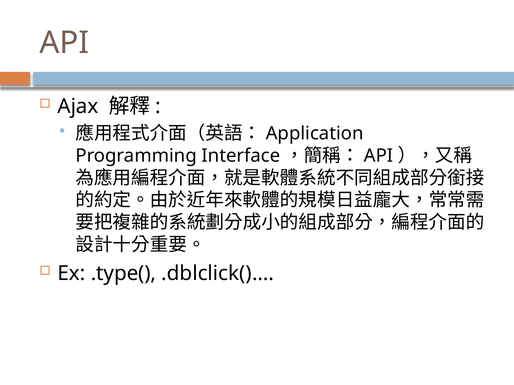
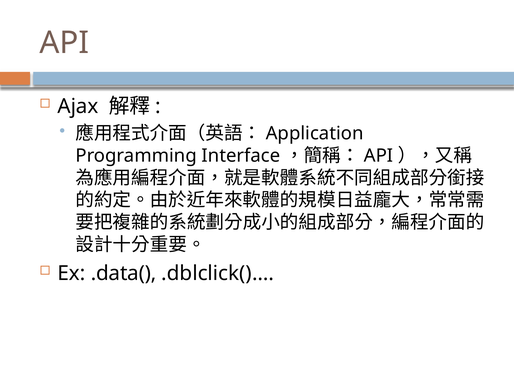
.type(: .type( -> .data(
